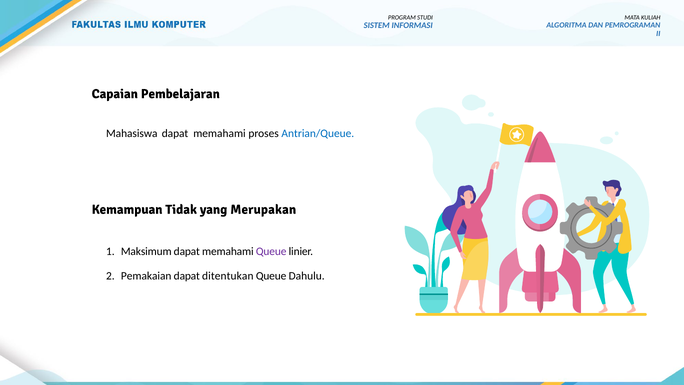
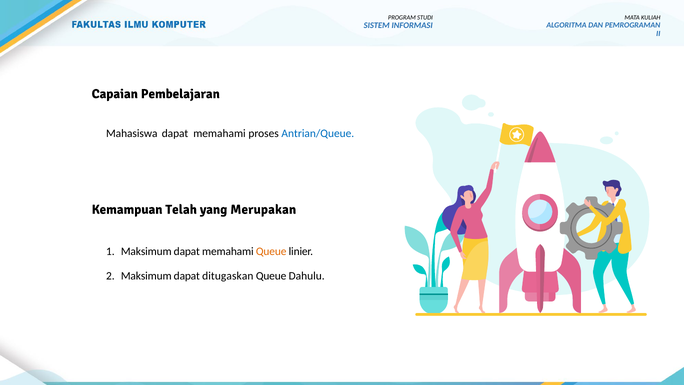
Tidak: Tidak -> Telah
Queue at (271, 251) colour: purple -> orange
Pemakaian at (146, 276): Pemakaian -> Maksimum
ditentukan: ditentukan -> ditugaskan
